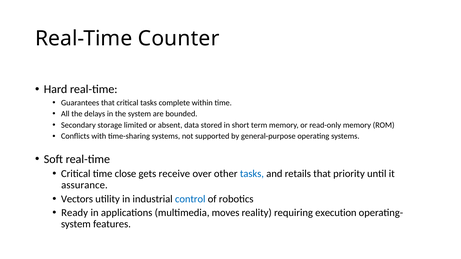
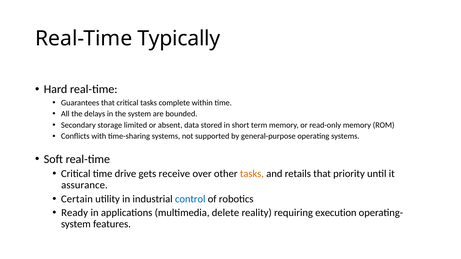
Counter: Counter -> Typically
close: close -> drive
tasks at (252, 174) colour: blue -> orange
Vectors: Vectors -> Certain
moves: moves -> delete
